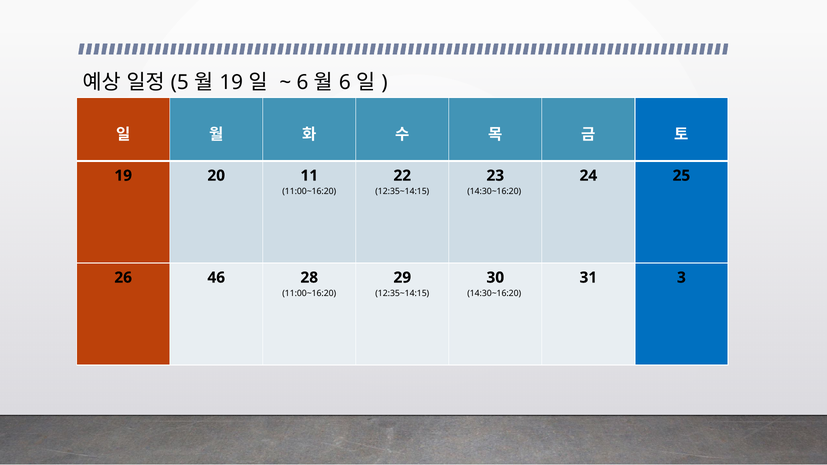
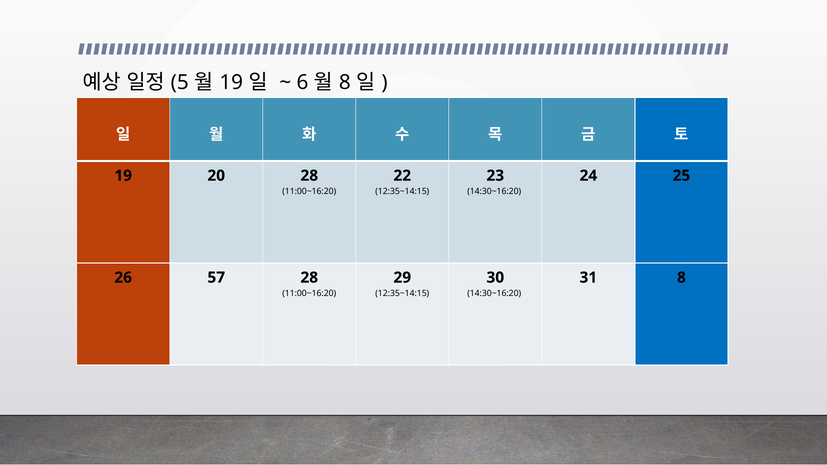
6 at (345, 83): 6 -> 8
20 11: 11 -> 28
46: 46 -> 57
31 3: 3 -> 8
